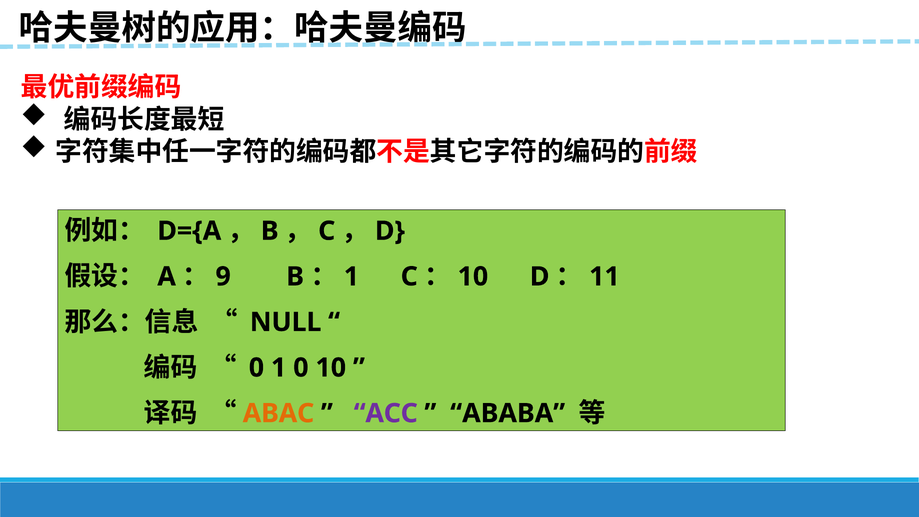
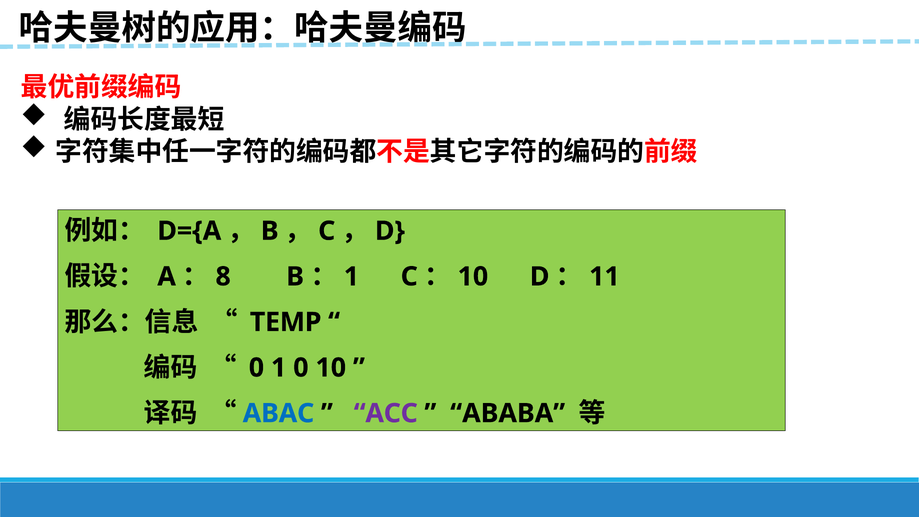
9: 9 -> 8
NULL: NULL -> TEMP
ABAC colour: orange -> blue
